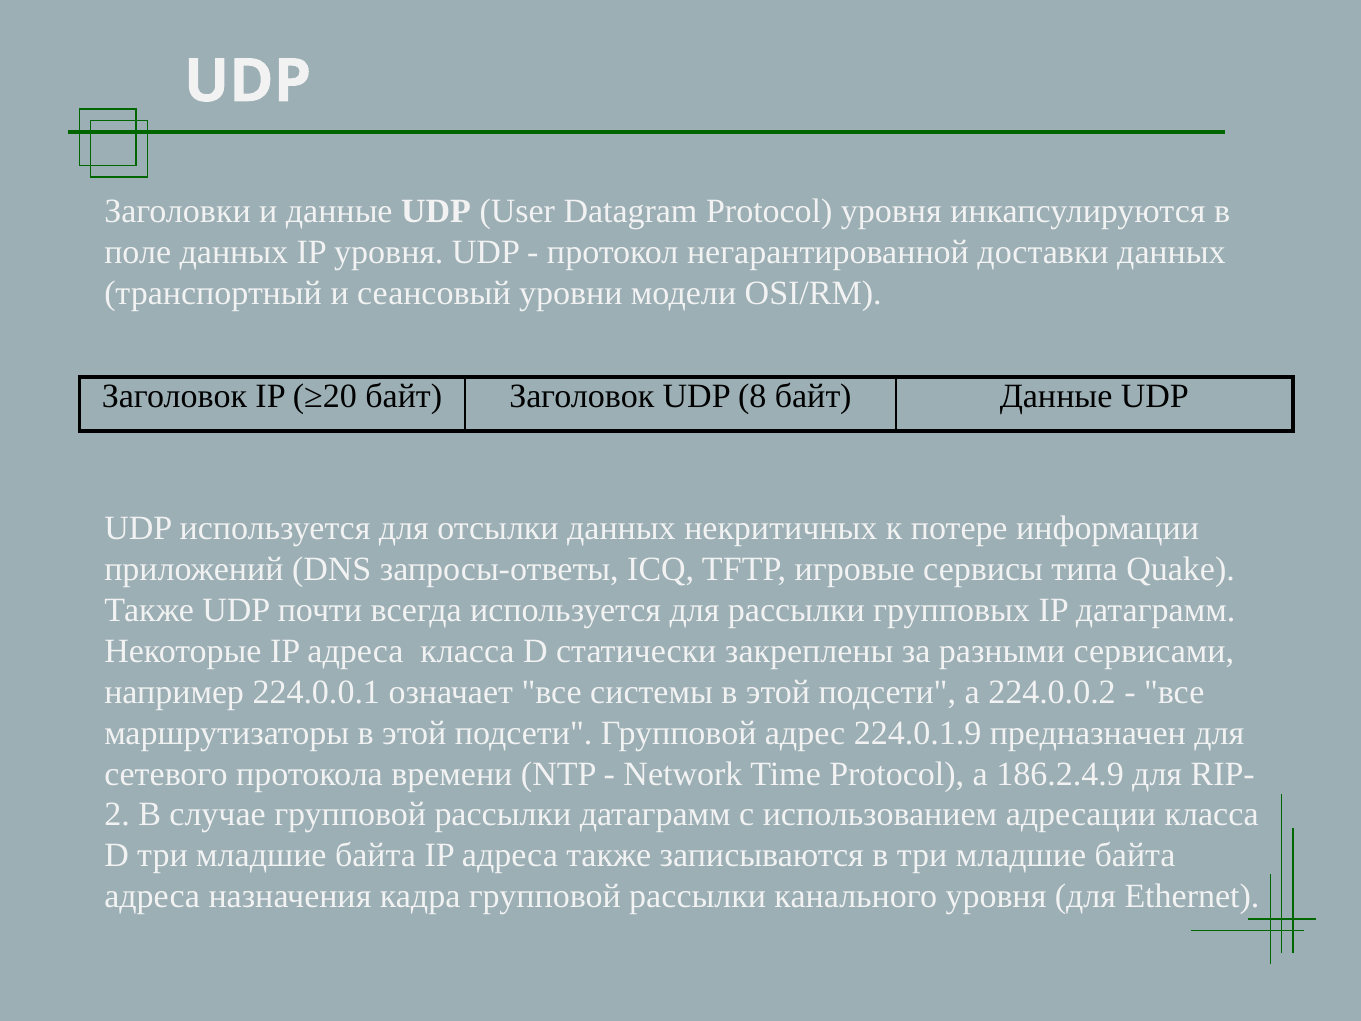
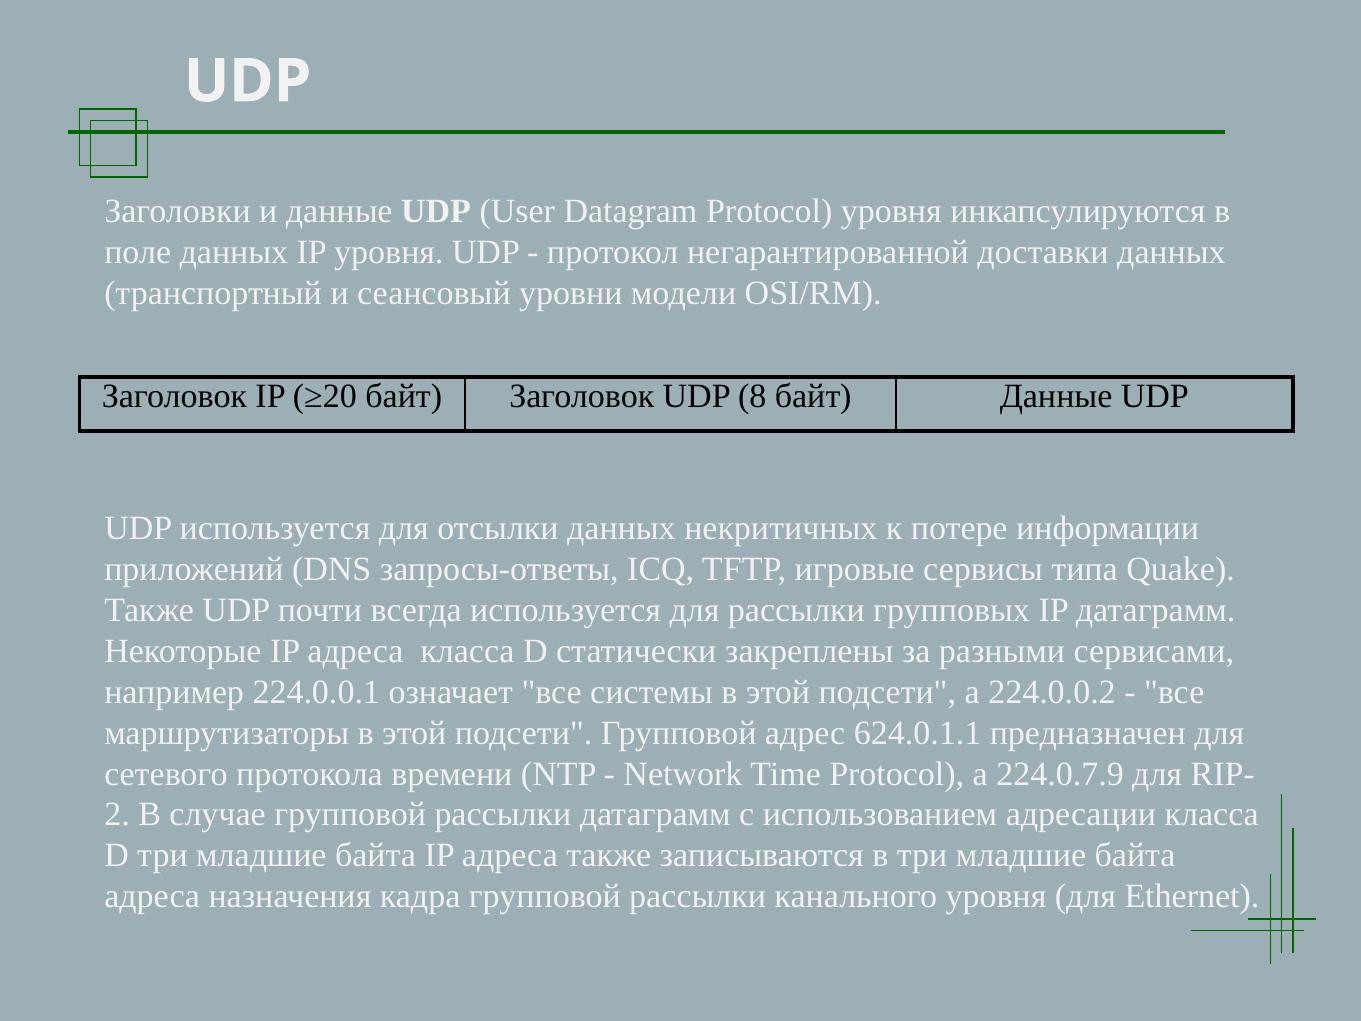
224.0.1.9: 224.0.1.9 -> 624.0.1.1
186.2.4.9: 186.2.4.9 -> 224.0.7.9
